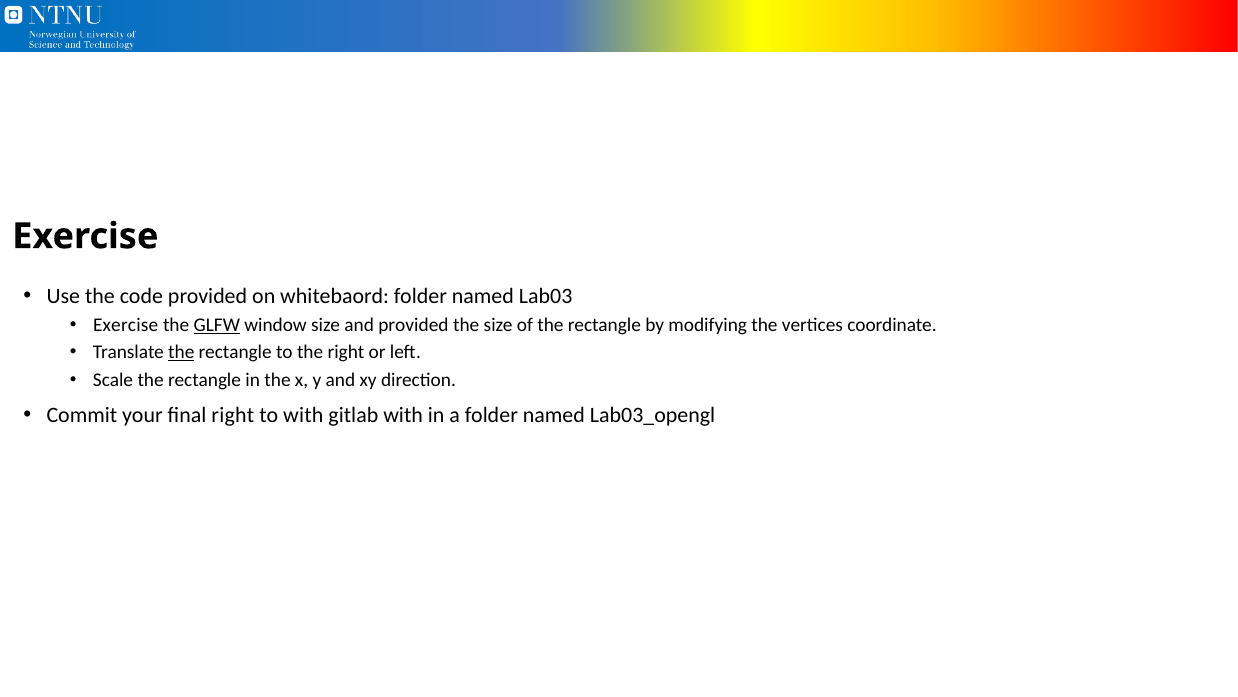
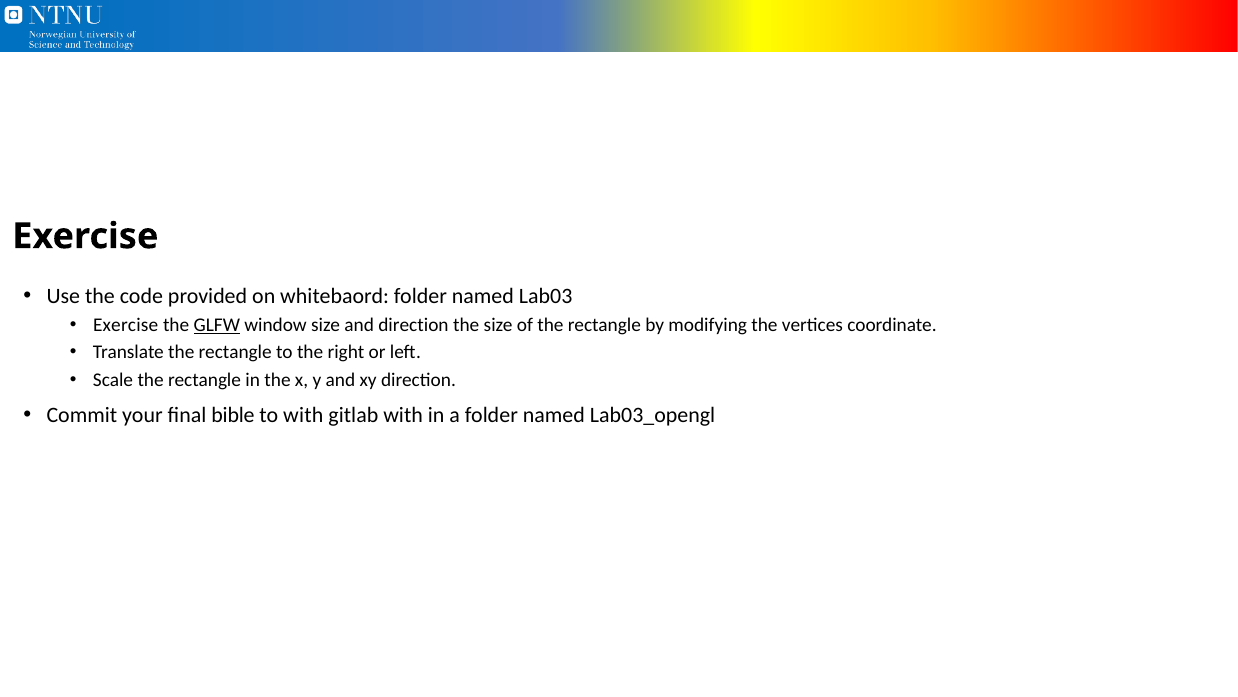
and provided: provided -> direction
the at (181, 352) underline: present -> none
final right: right -> bible
